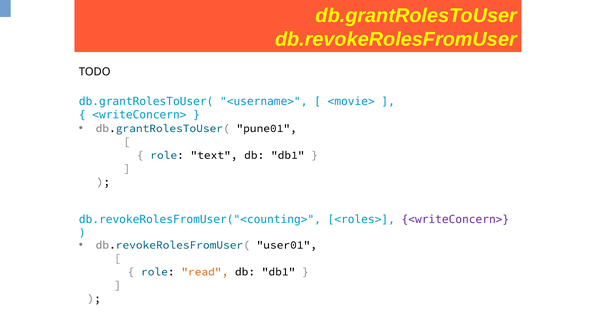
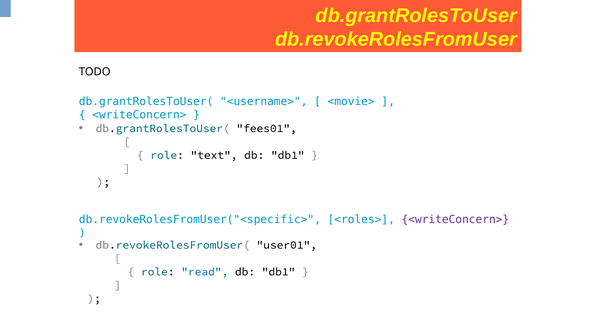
pune01: pune01 -> fees01
db.revokeRolesFromUser("<counting>: db.revokeRolesFromUser("<counting> -> db.revokeRolesFromUser("<specific>
read colour: orange -> blue
